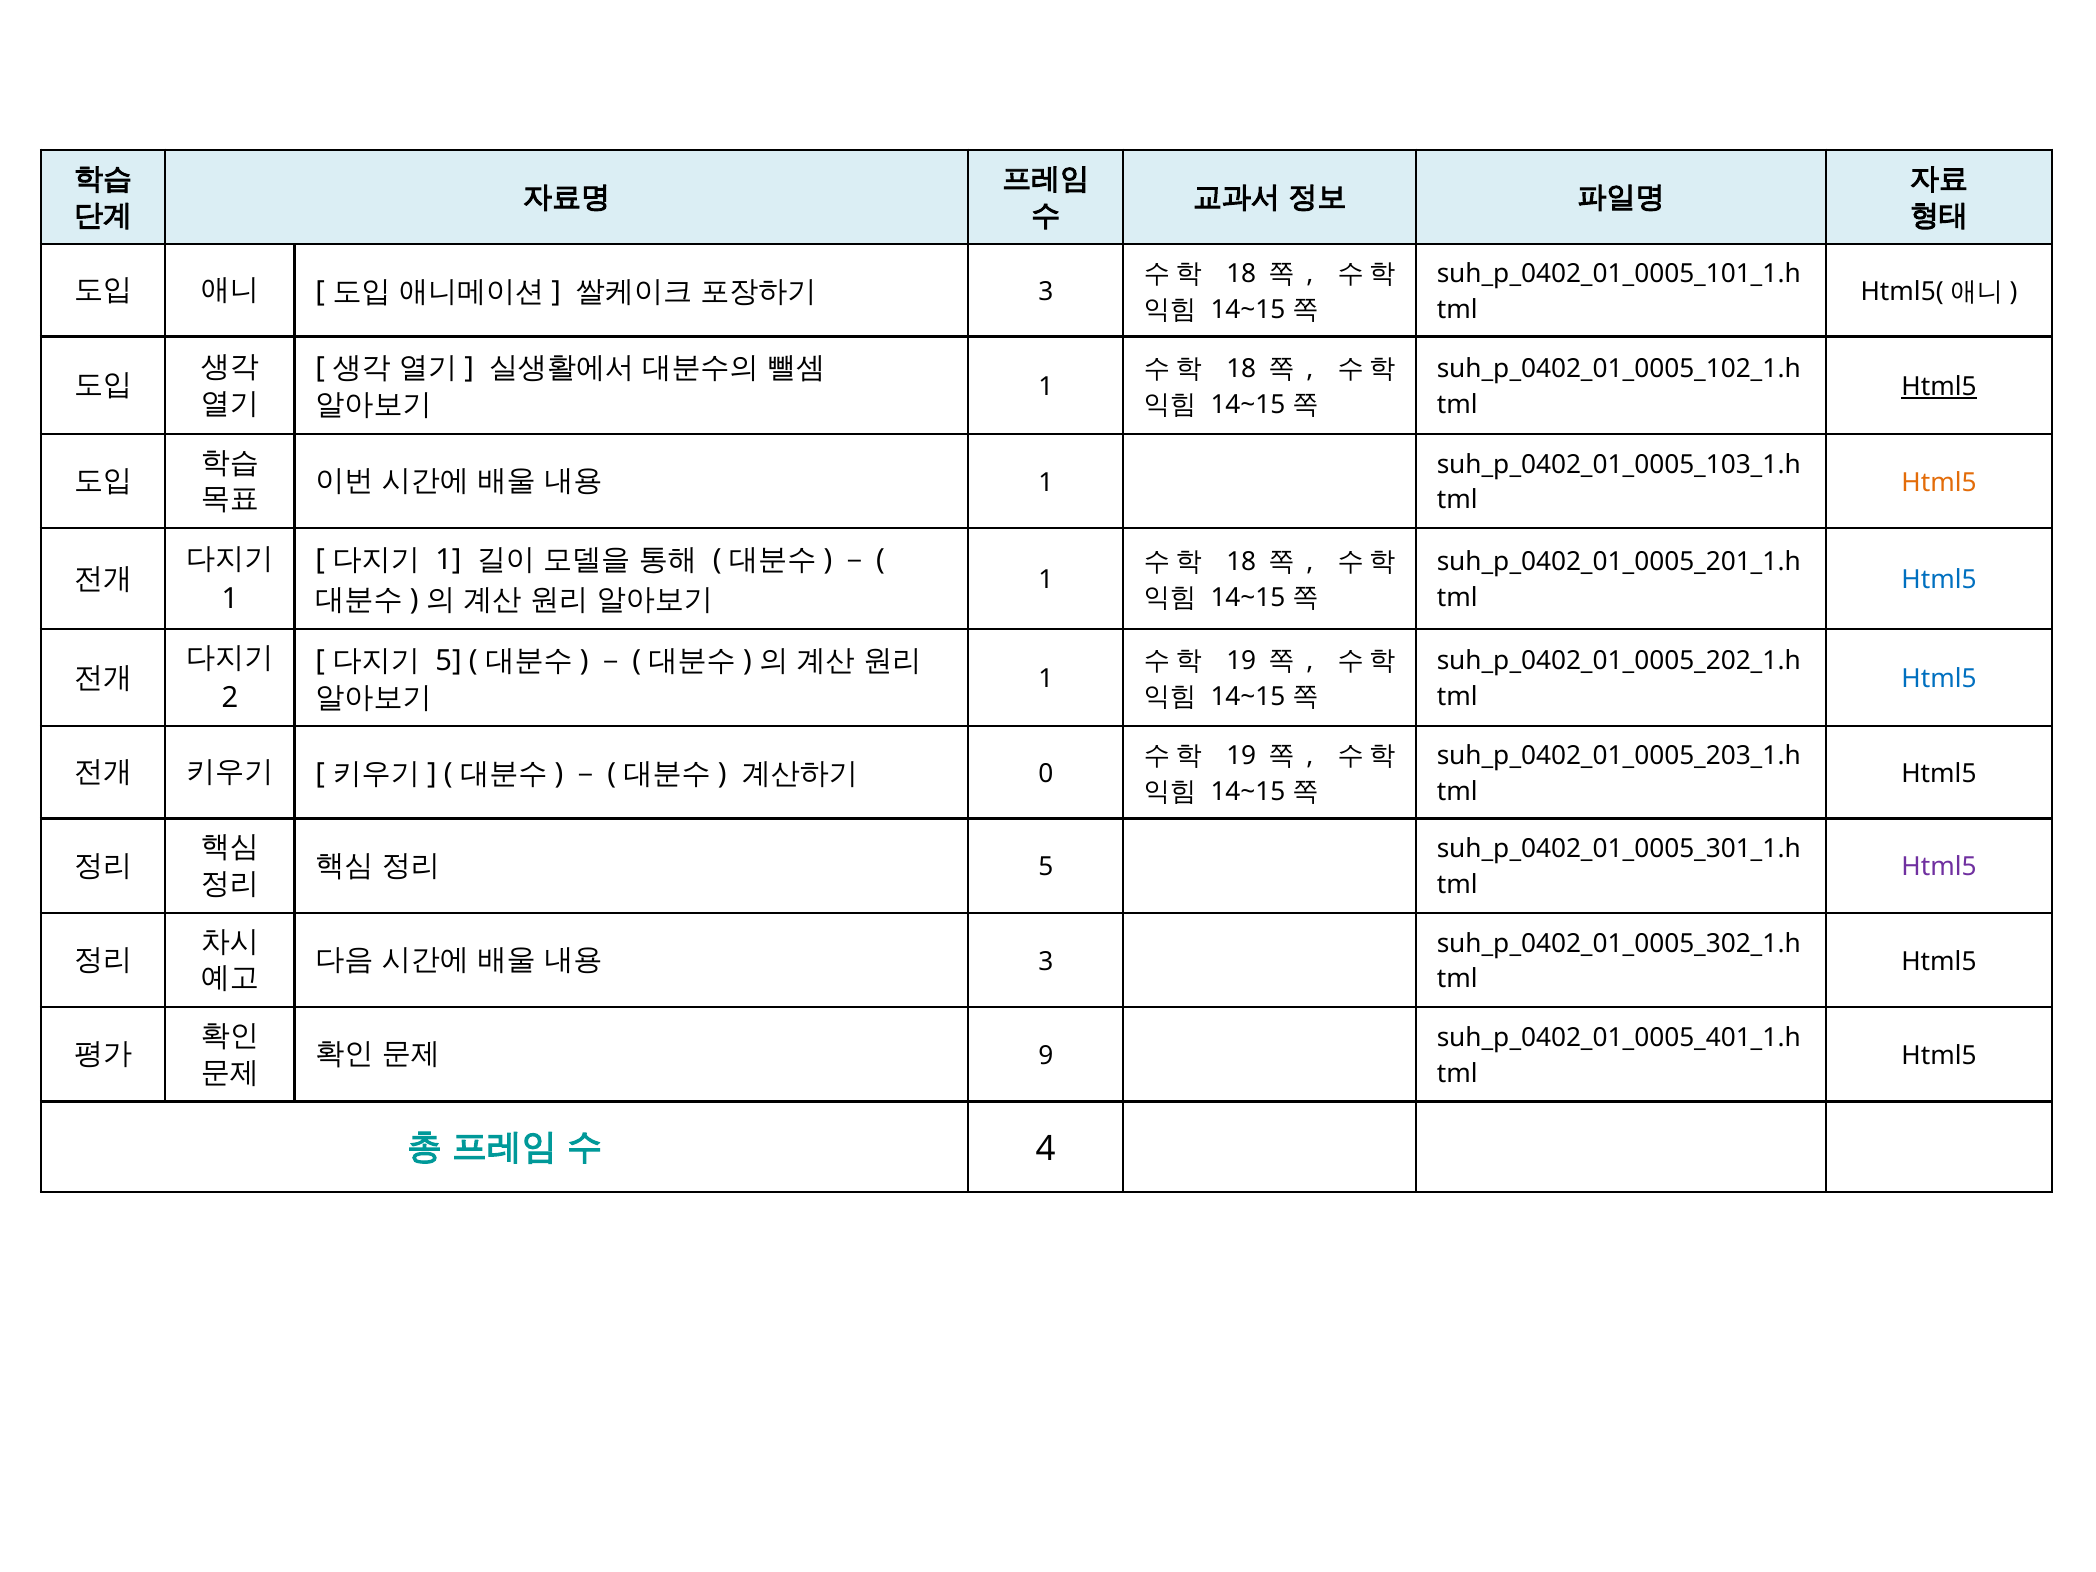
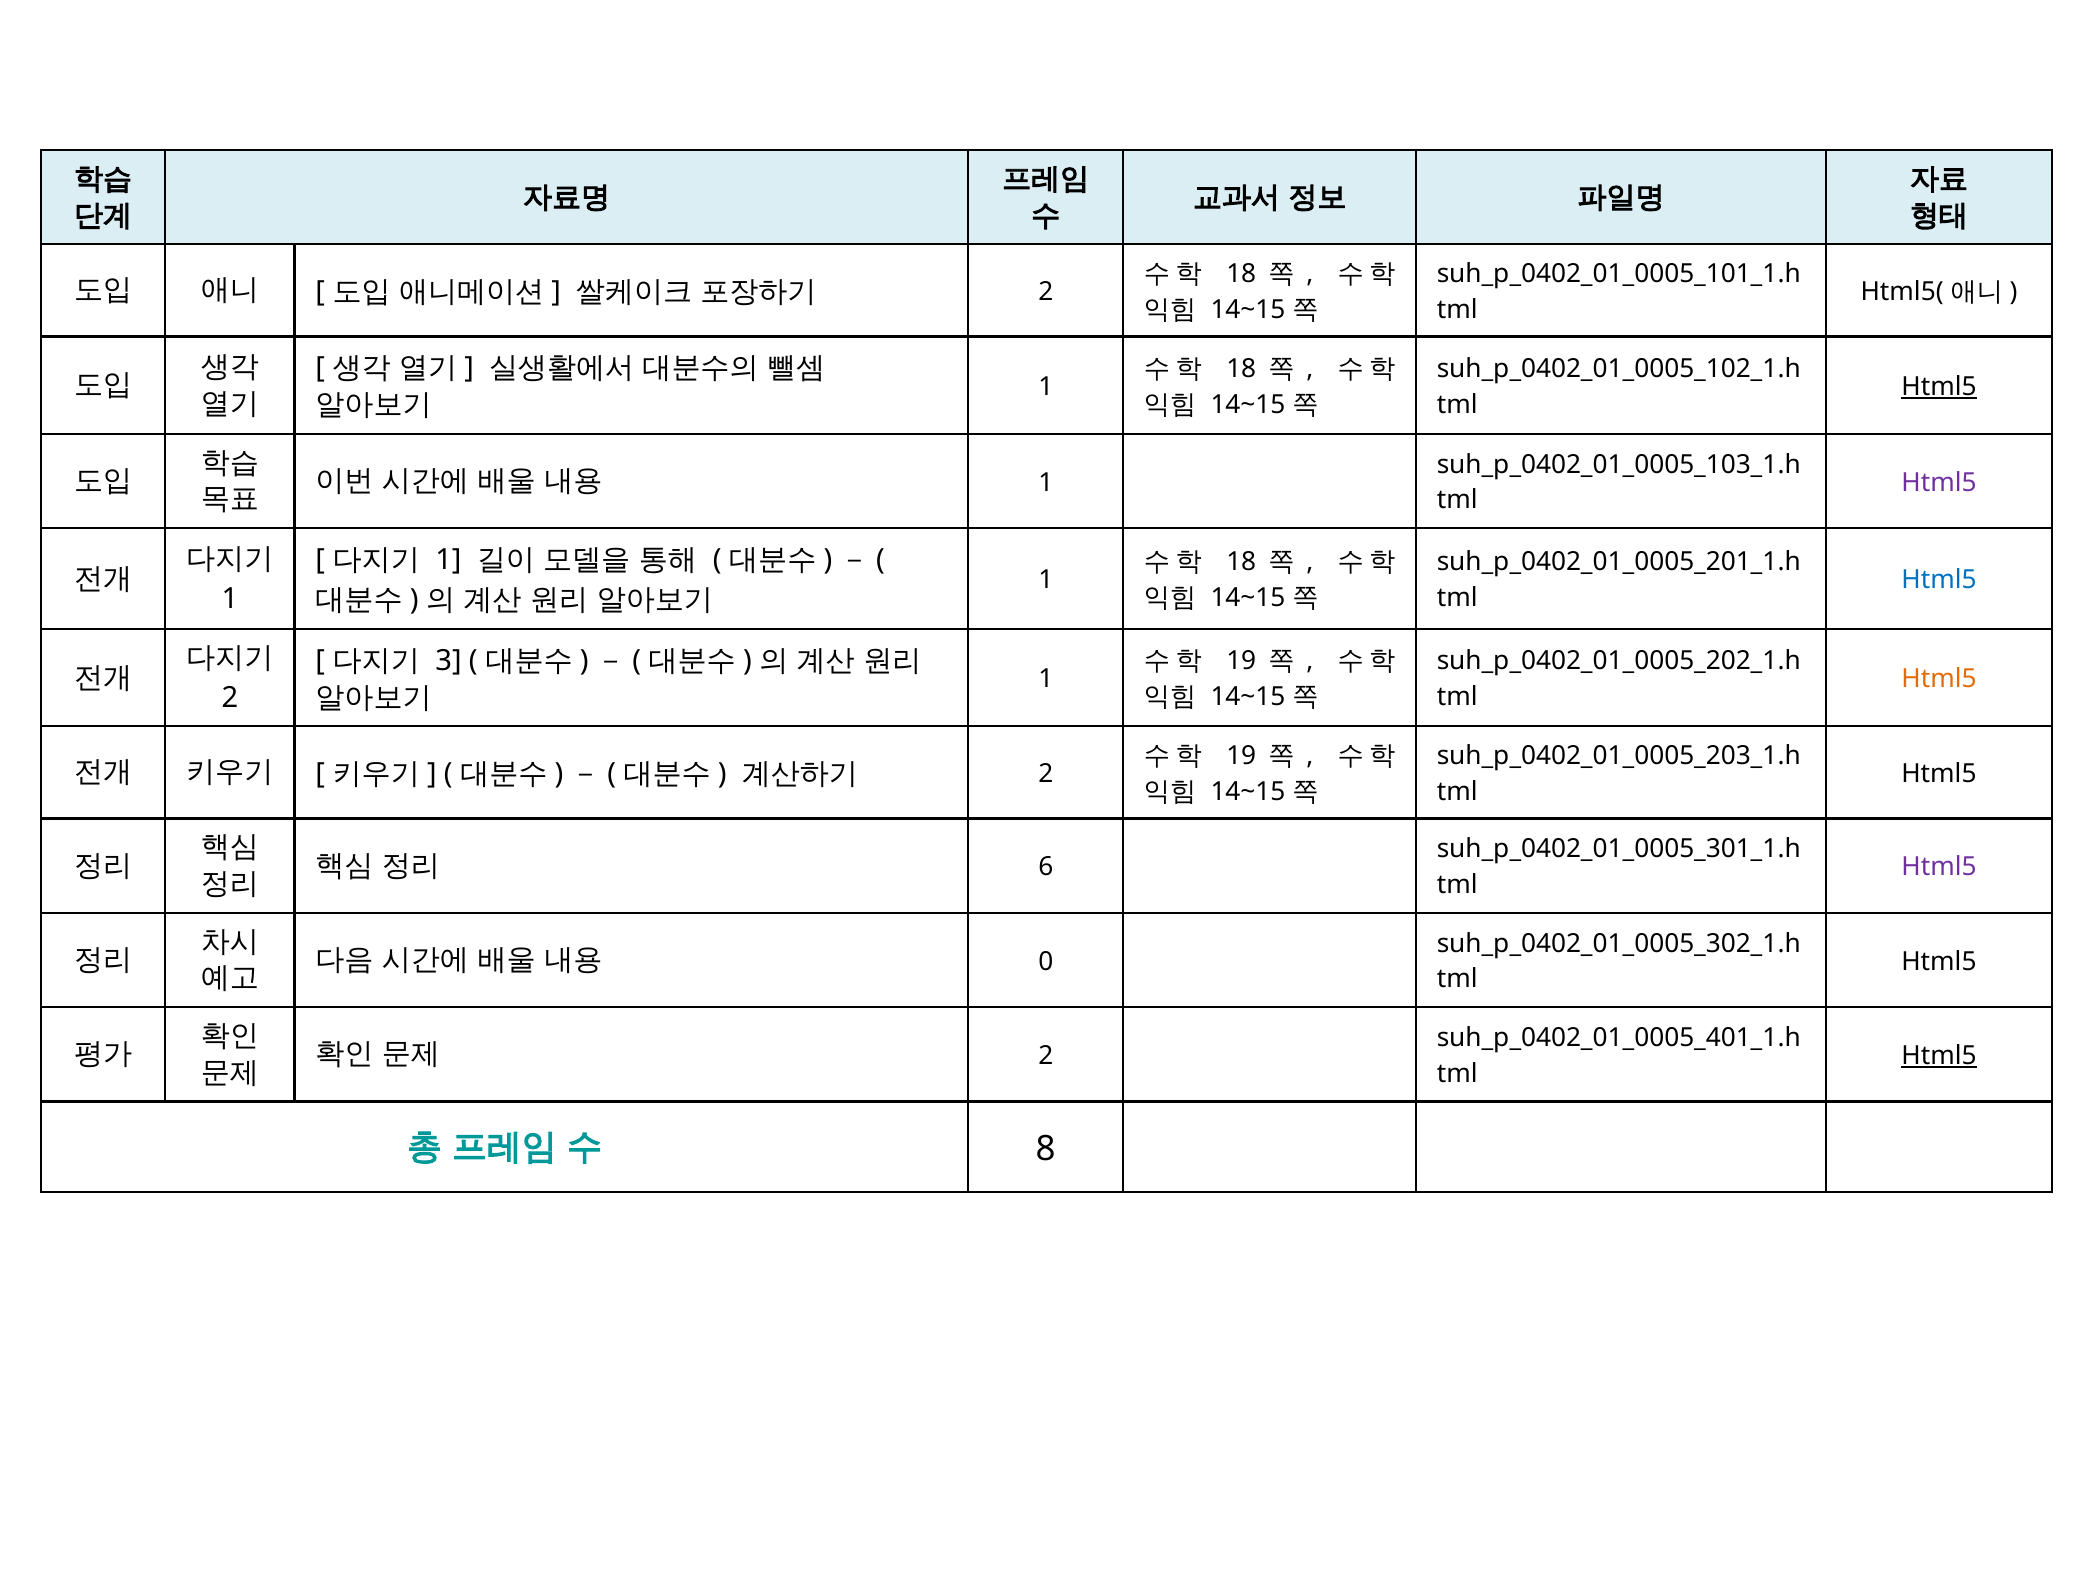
3 at (1046, 292): 3 -> 2
Html5 at (1939, 482) colour: orange -> purple
5 at (449, 661): 5 -> 3
Html5 at (1939, 679) colour: blue -> orange
0 at (1046, 774): 0 -> 2
5 at (1046, 867): 5 -> 6
3 at (1046, 961): 3 -> 0
9 at (1046, 1056): 9 -> 2
Html5 at (1939, 1056) underline: none -> present
4: 4 -> 8
